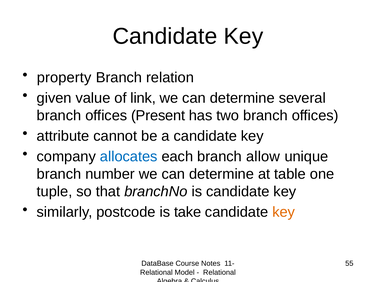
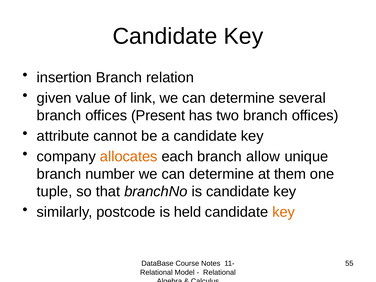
property: property -> insertion
allocates colour: blue -> orange
table: table -> them
take: take -> held
